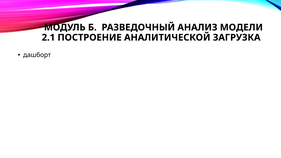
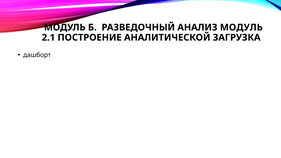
АНАЛИЗ МОДЕЛИ: МОДЕЛИ -> МОДУЛЬ
